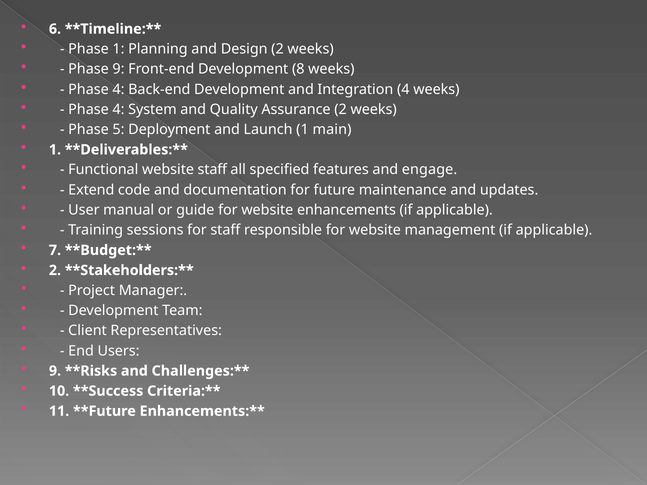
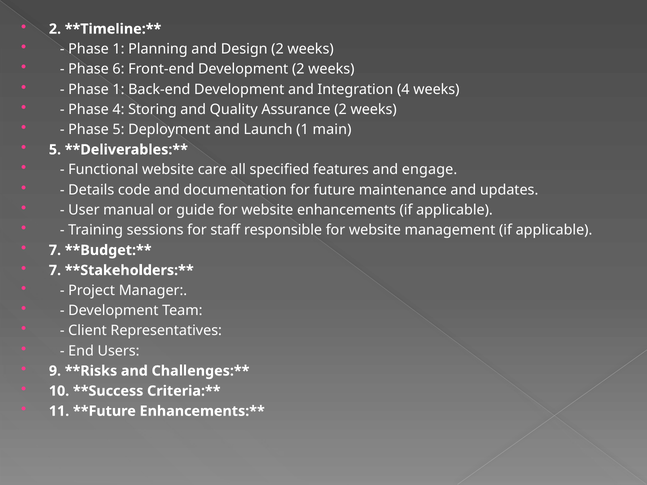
6 at (55, 29): 6 -> 2
Phase 9: 9 -> 6
Development 8: 8 -> 2
4 at (118, 89): 4 -> 1
System: System -> Storing
1 at (55, 150): 1 -> 5
website staff: staff -> care
Extend: Extend -> Details
2 at (55, 270): 2 -> 7
